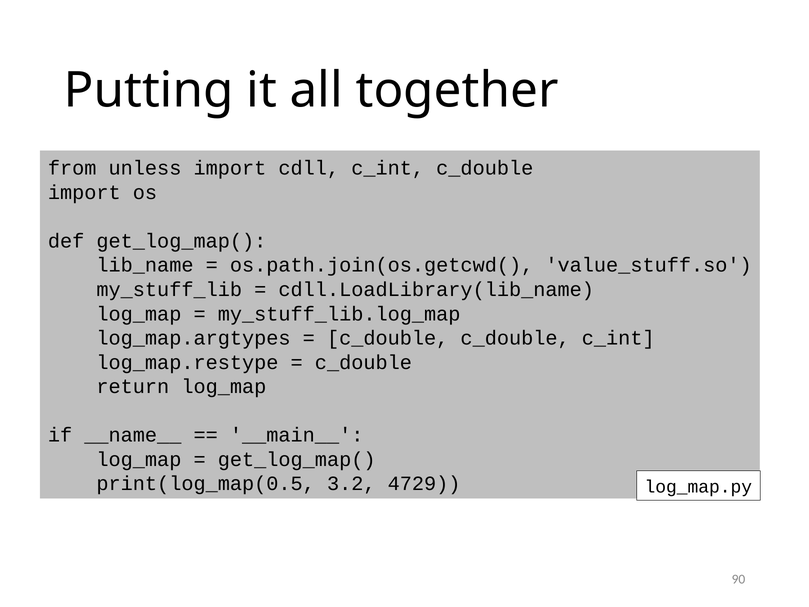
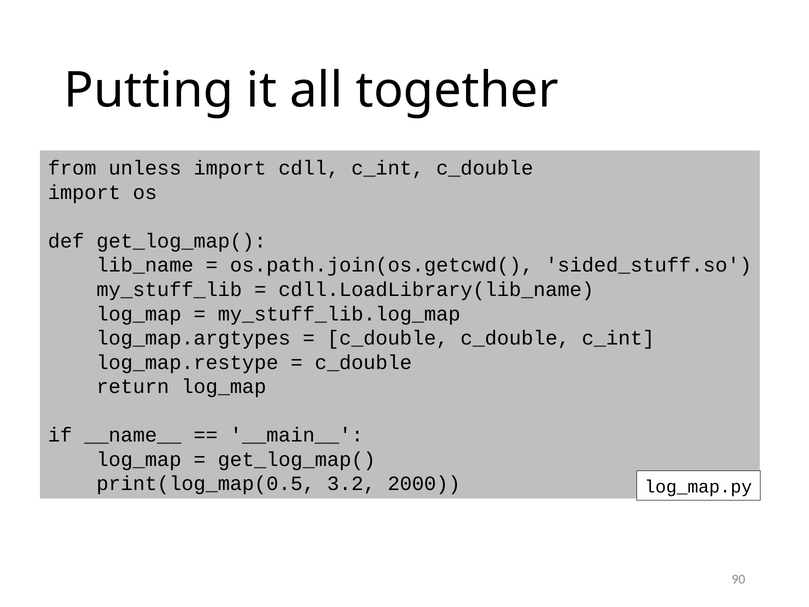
value_stuff.so: value_stuff.so -> sided_stuff.so
4729: 4729 -> 2000
